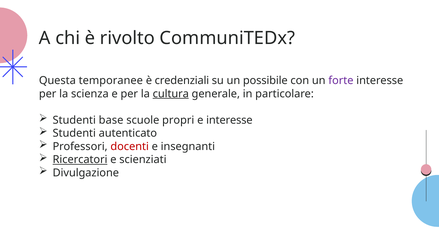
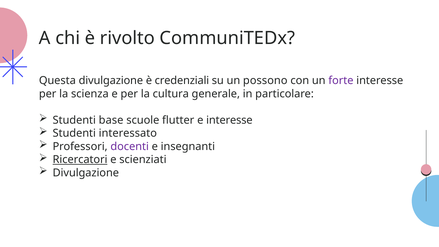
Questa temporanee: temporanee -> divulgazione
possibile: possibile -> possono
cultura underline: present -> none
propri: propri -> flutter
autenticato: autenticato -> interessato
docenti colour: red -> purple
